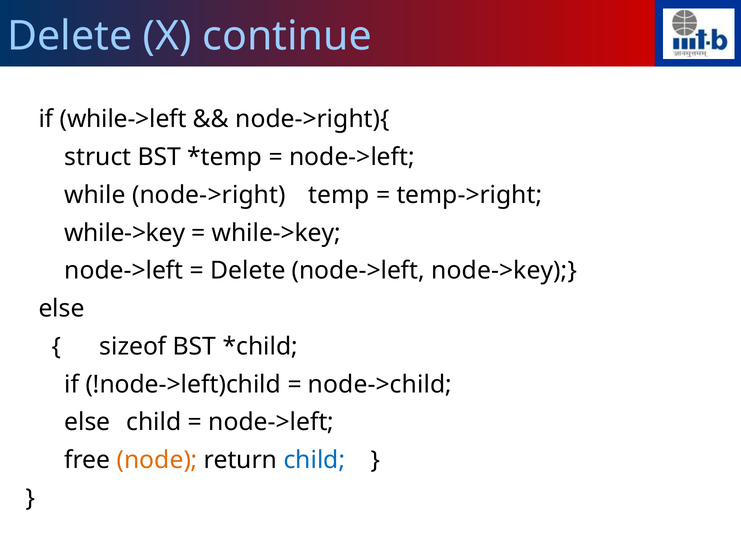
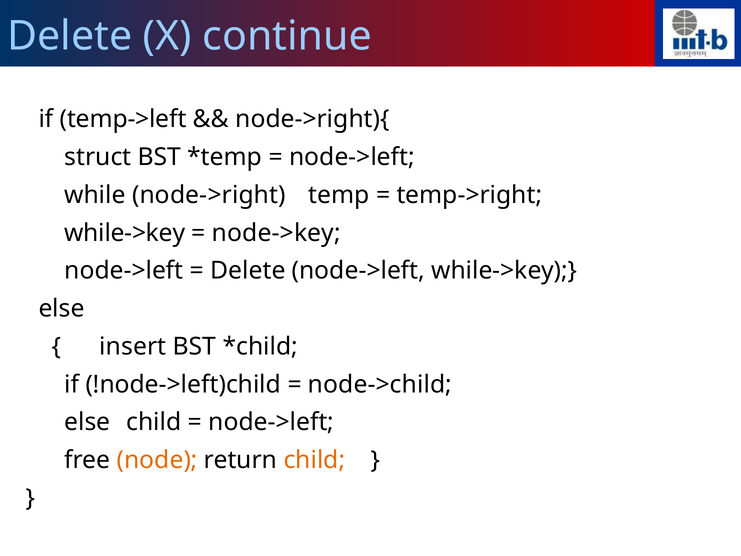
while->left: while->left -> temp->left
while->key at (276, 233): while->key -> node->key
node->left node->key: node->key -> while->key
sizeof: sizeof -> insert
child at (314, 460) colour: blue -> orange
